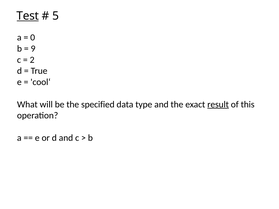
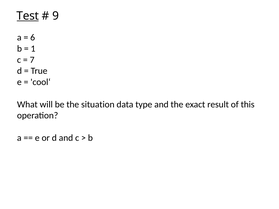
5: 5 -> 9
0: 0 -> 6
9: 9 -> 1
2: 2 -> 7
specified: specified -> situation
result underline: present -> none
